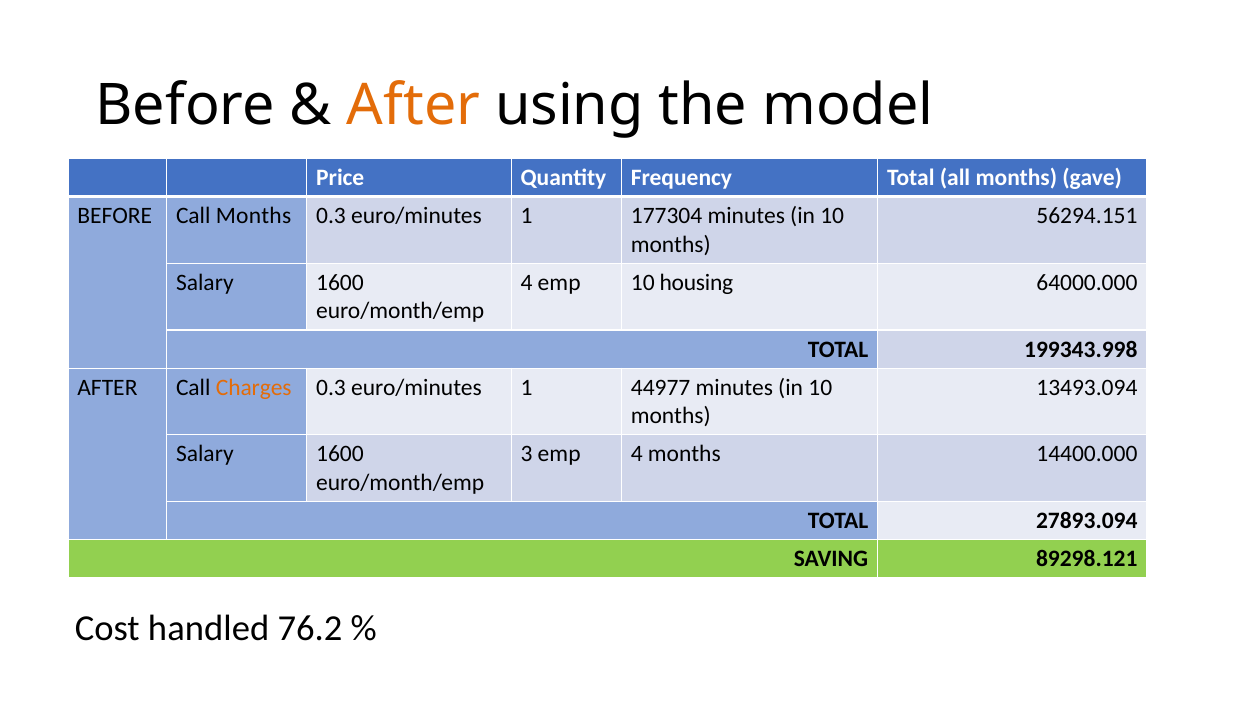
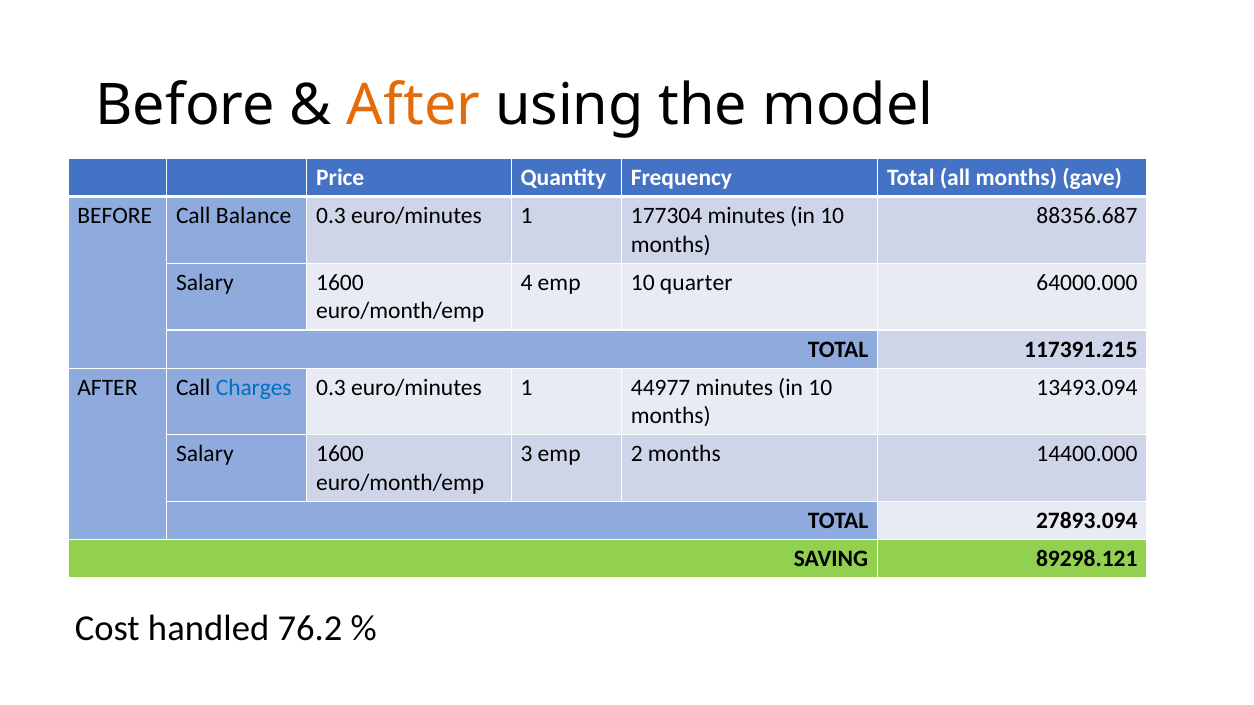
Call Months: Months -> Balance
56294.151: 56294.151 -> 88356.687
housing: housing -> quarter
199343.998: 199343.998 -> 117391.215
Charges colour: orange -> blue
emp 4: 4 -> 2
